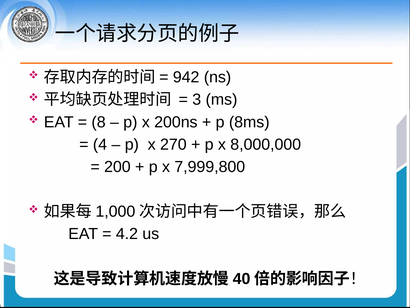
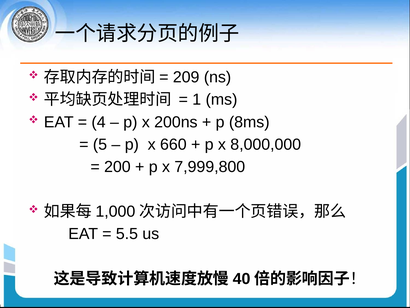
942: 942 -> 209
3: 3 -> 1
8: 8 -> 4
4: 4 -> 5
270: 270 -> 660
4.2: 4.2 -> 5.5
